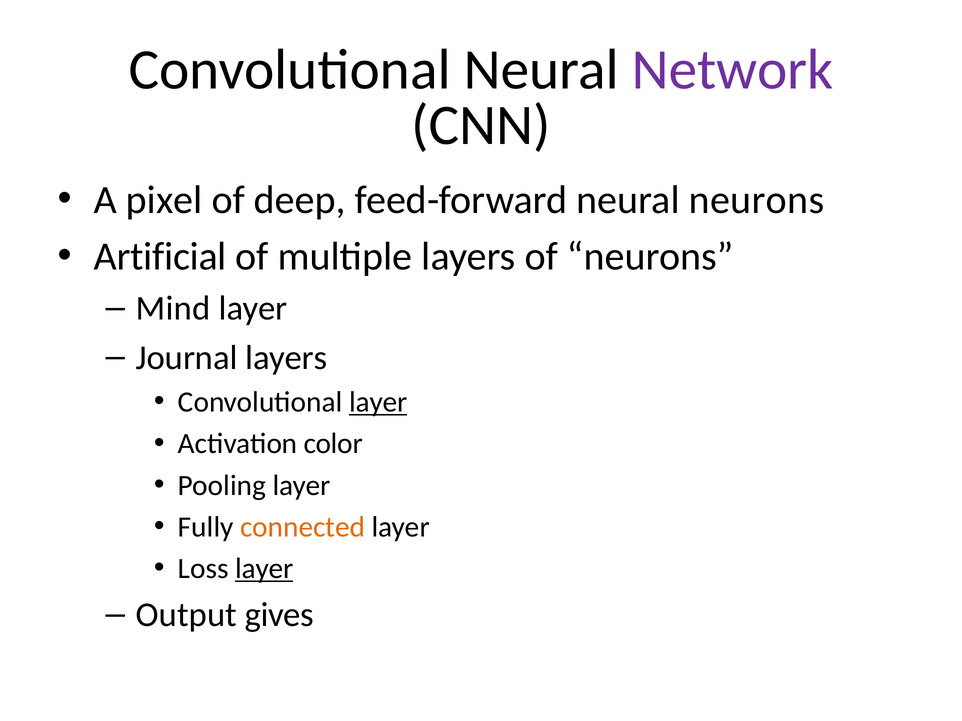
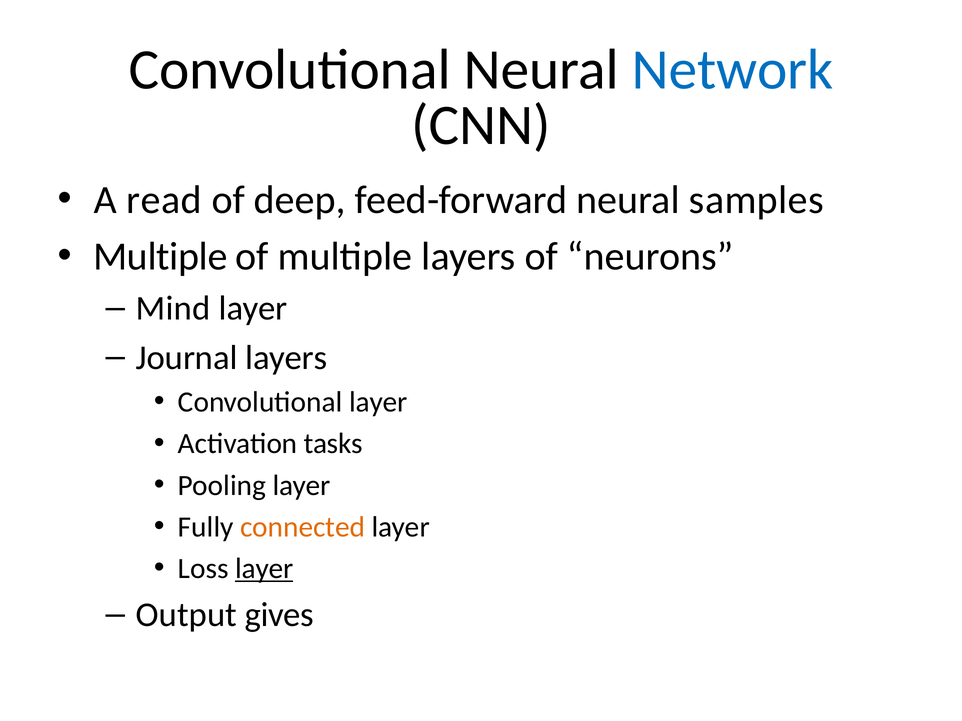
Network colour: purple -> blue
pixel: pixel -> read
neural neurons: neurons -> samples
Artificial at (160, 257): Artificial -> Multiple
layer at (378, 402) underline: present -> none
color: color -> tasks
